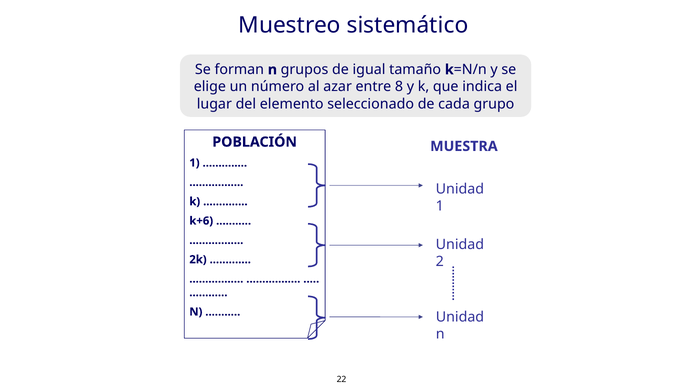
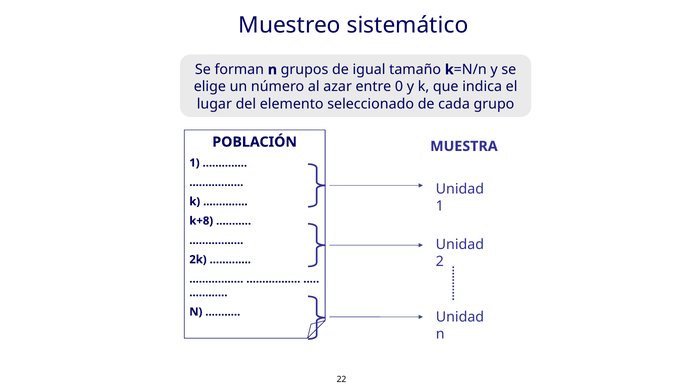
8: 8 -> 0
k+6: k+6 -> k+8
